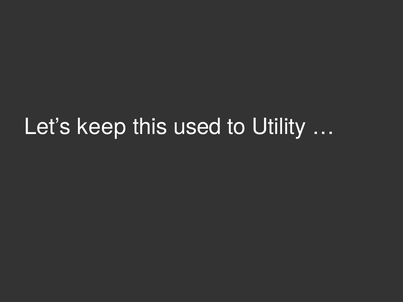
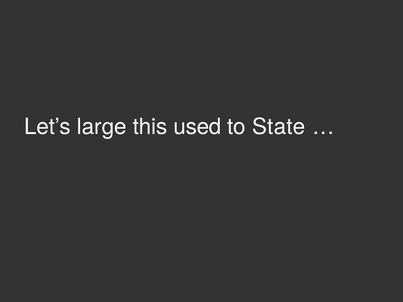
keep: keep -> large
Utility: Utility -> State
